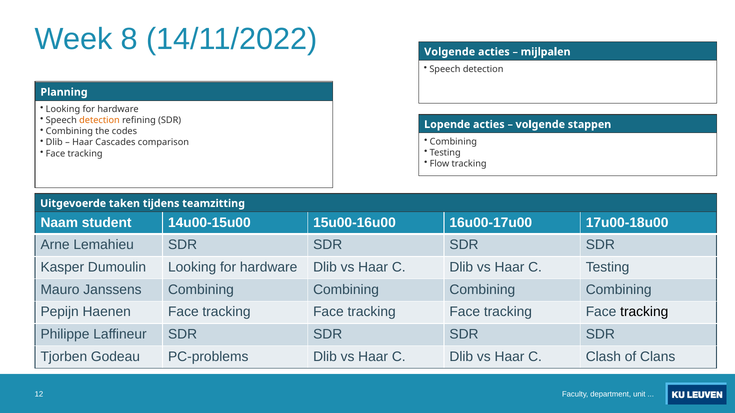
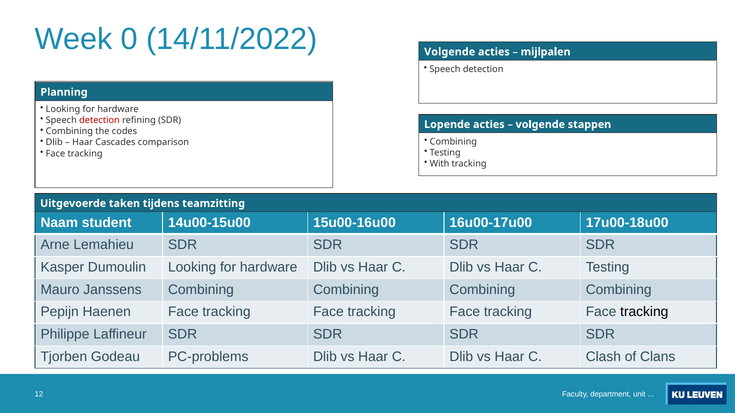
8: 8 -> 0
detection at (99, 121) colour: orange -> red
Flow: Flow -> With
